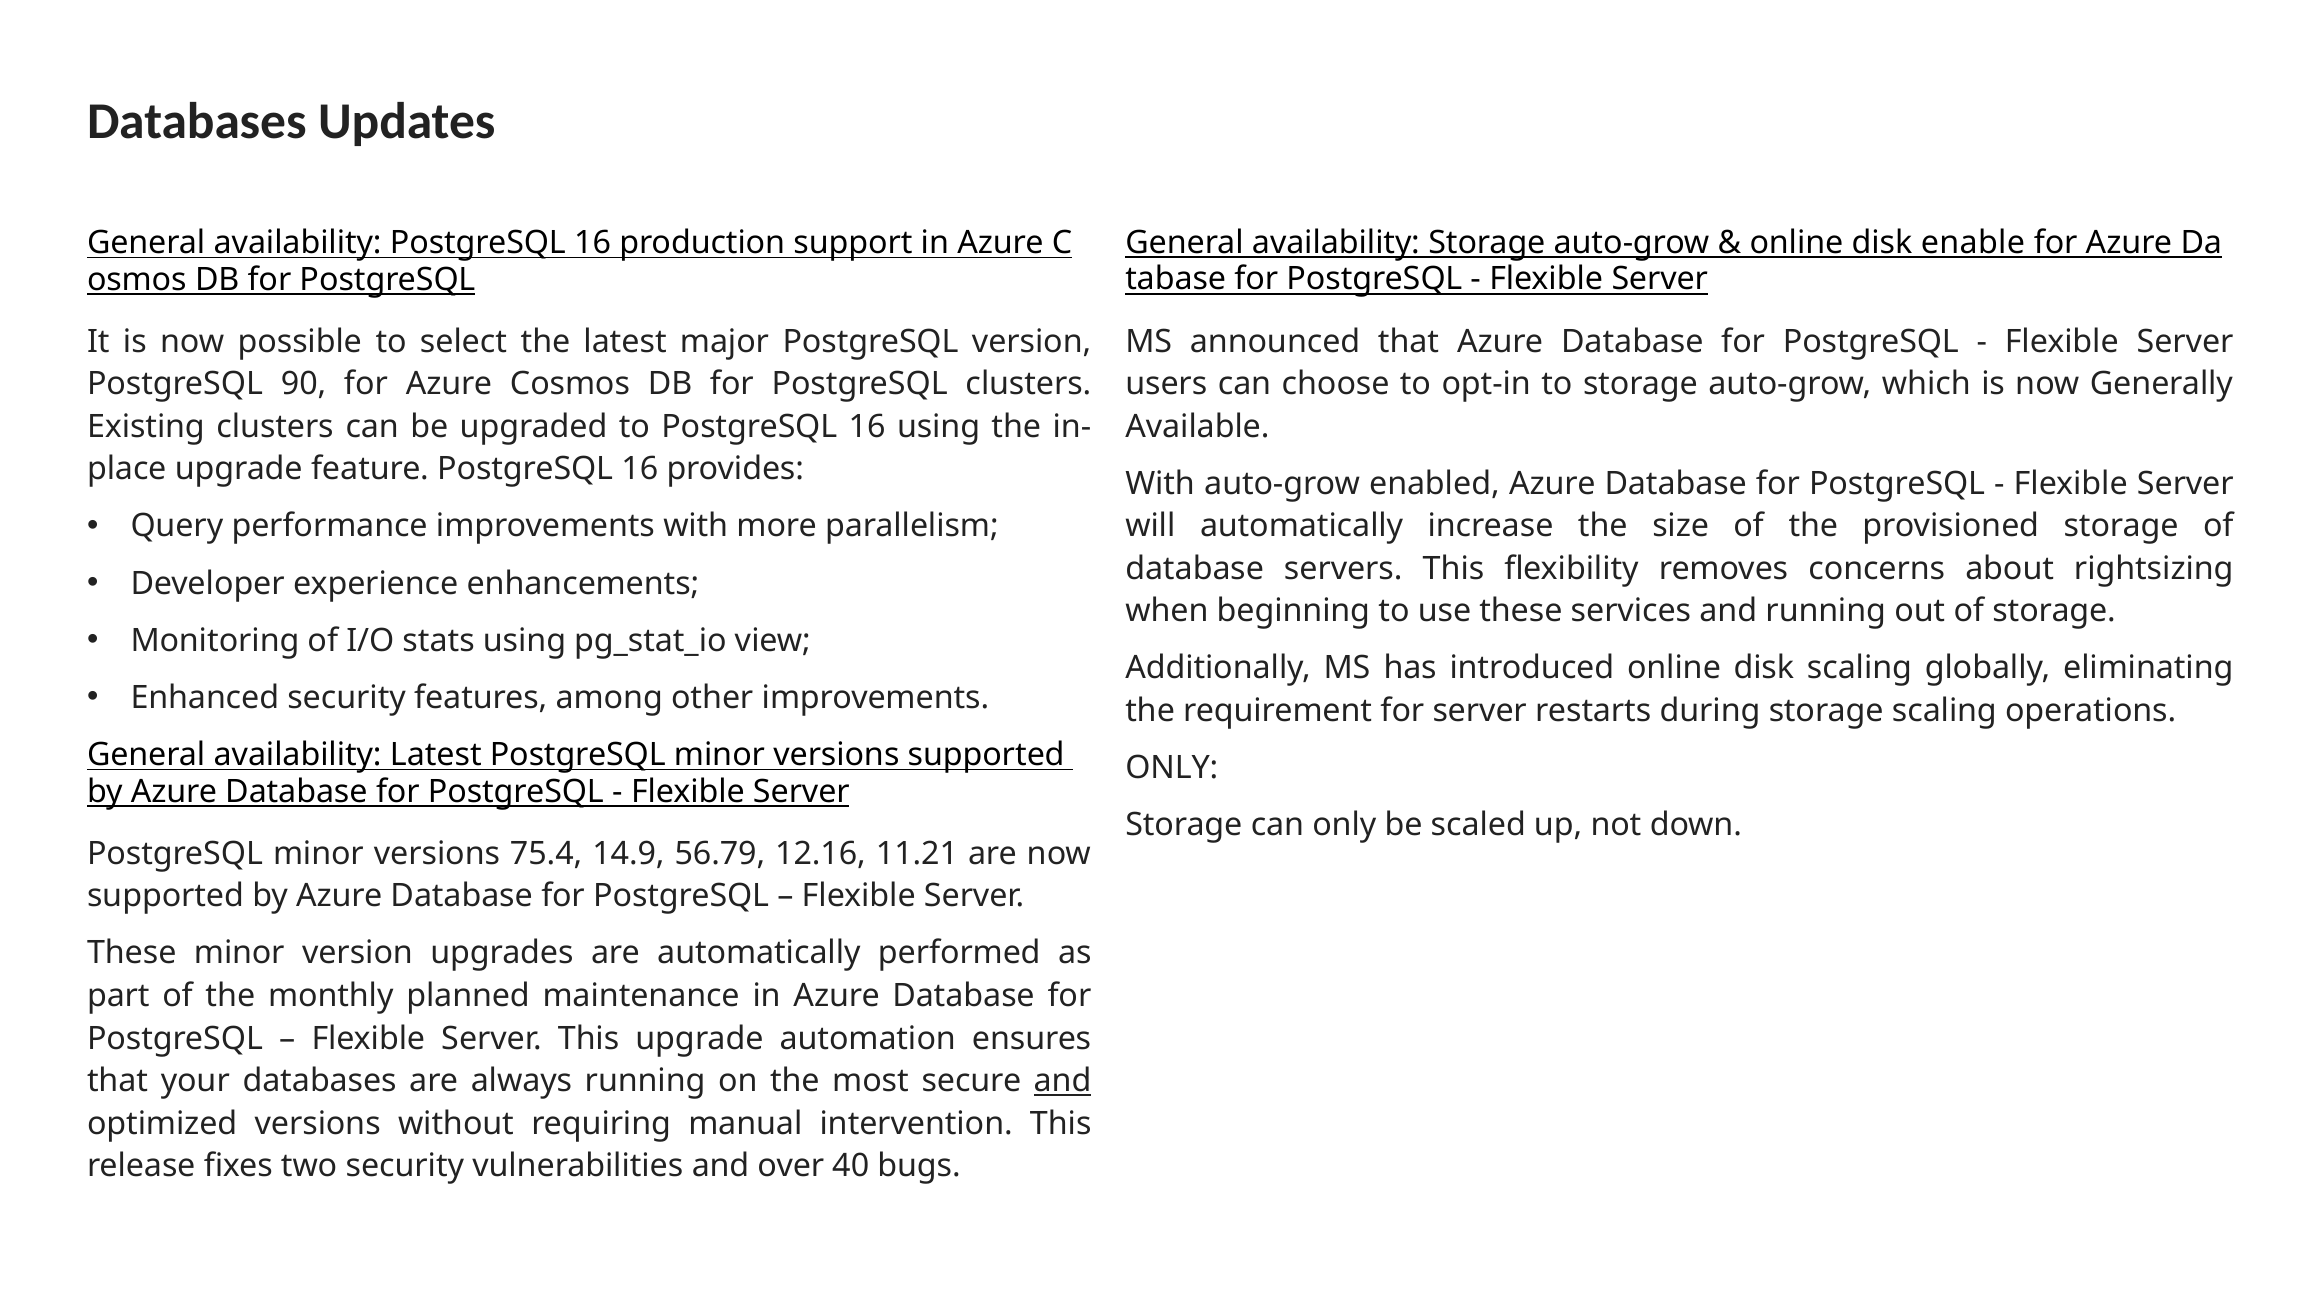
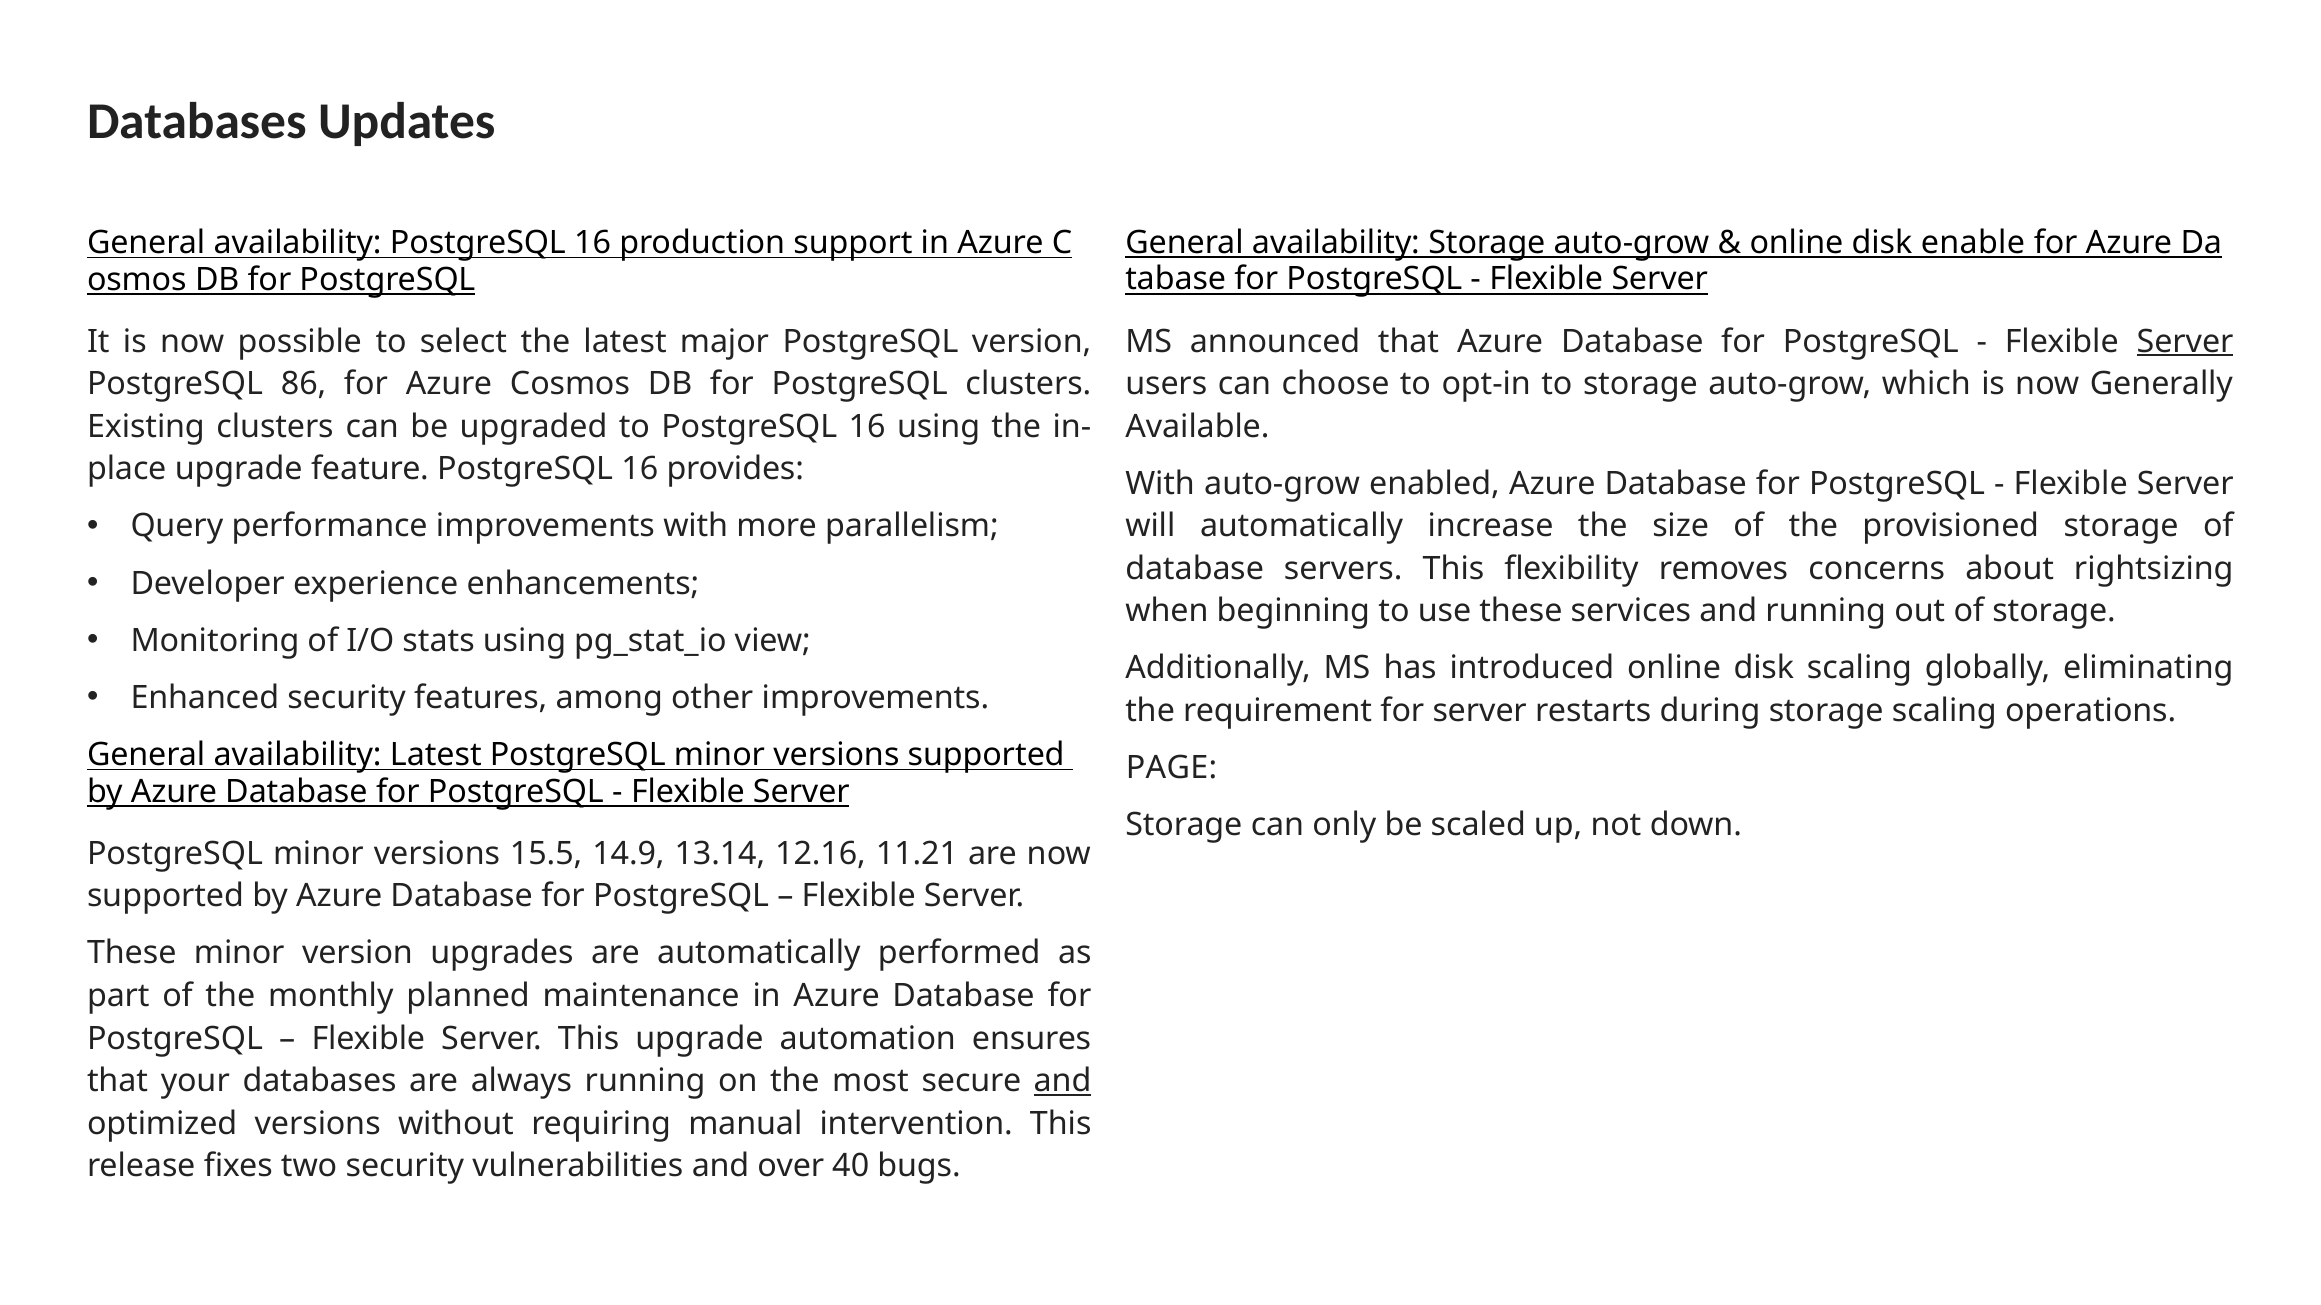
Server at (2185, 342) underline: none -> present
90: 90 -> 86
ONLY at (1172, 768): ONLY -> PAGE
75.4: 75.4 -> 15.5
56.79: 56.79 -> 13.14
